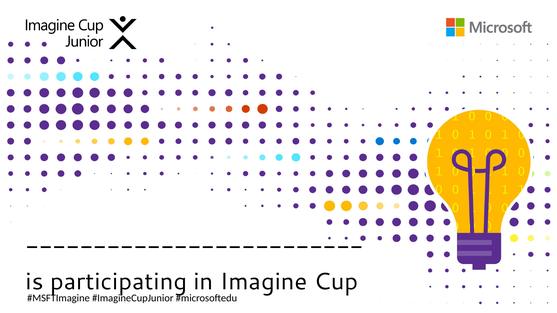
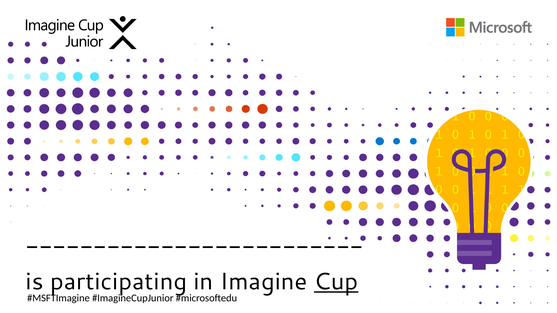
Cup underline: none -> present
